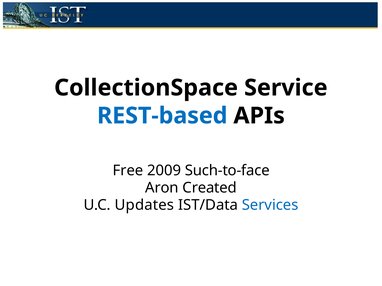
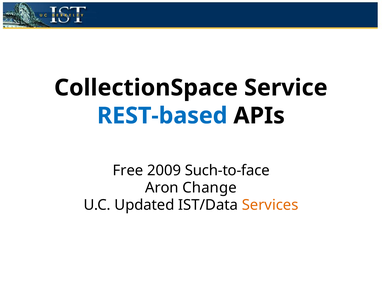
Created: Created -> Change
Updates: Updates -> Updated
Services colour: blue -> orange
